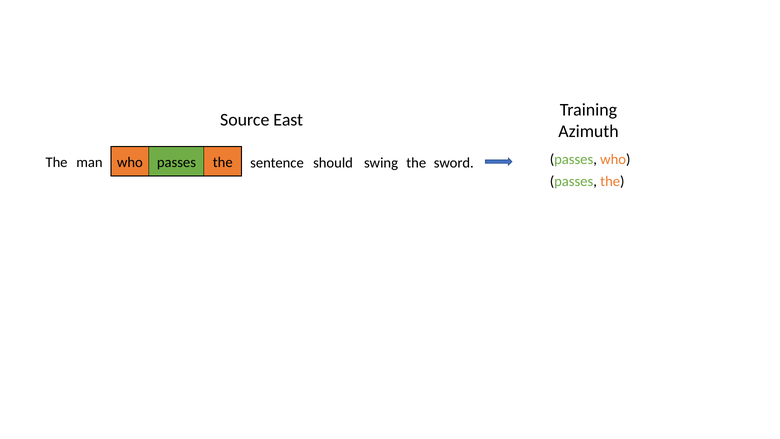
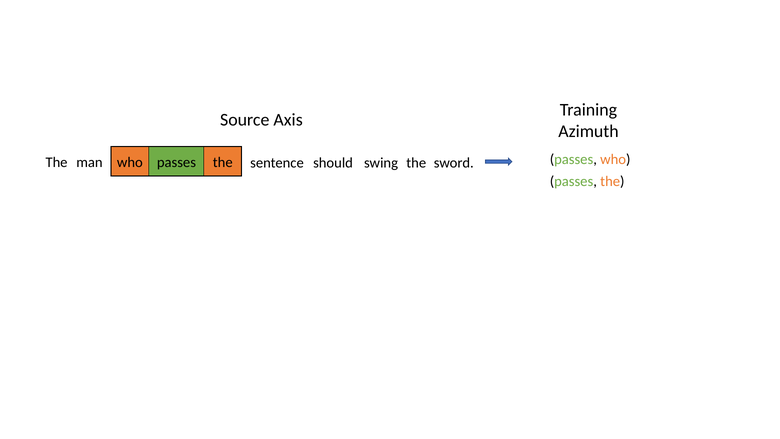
East: East -> Axis
